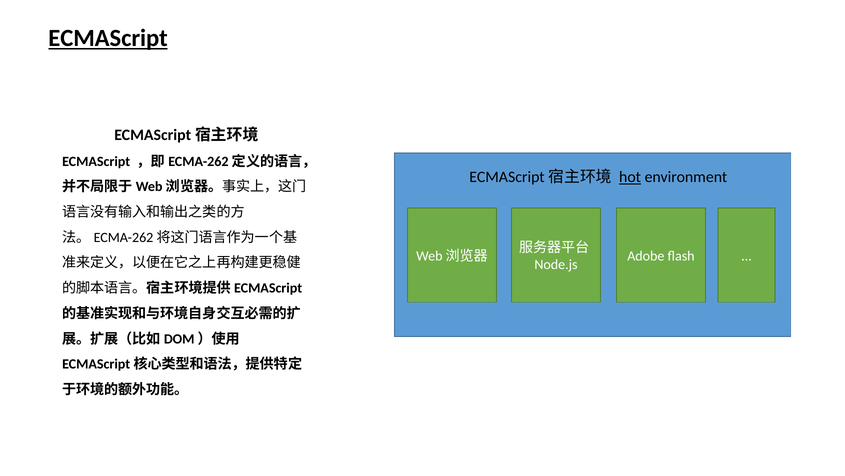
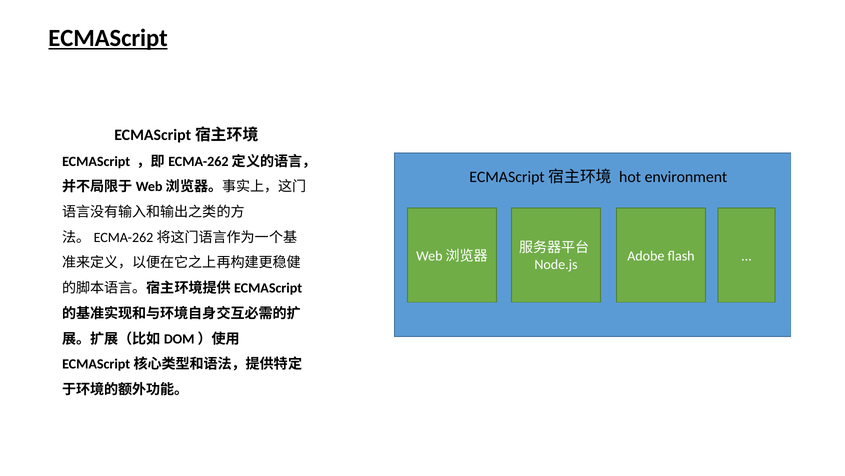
hot underline: present -> none
